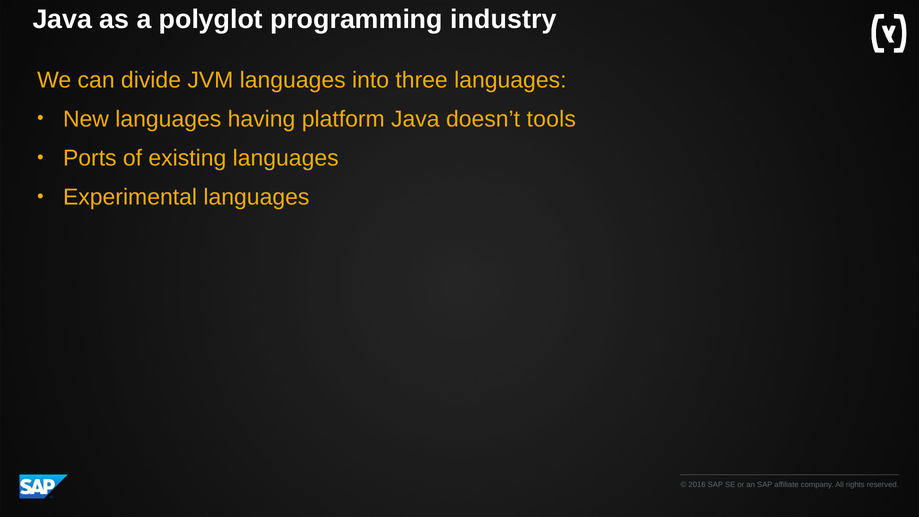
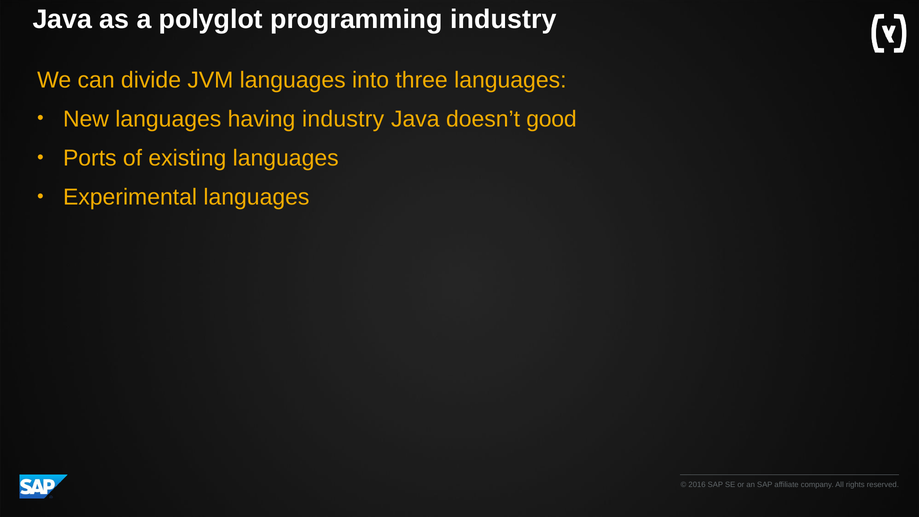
having platform: platform -> industry
tools: tools -> good
